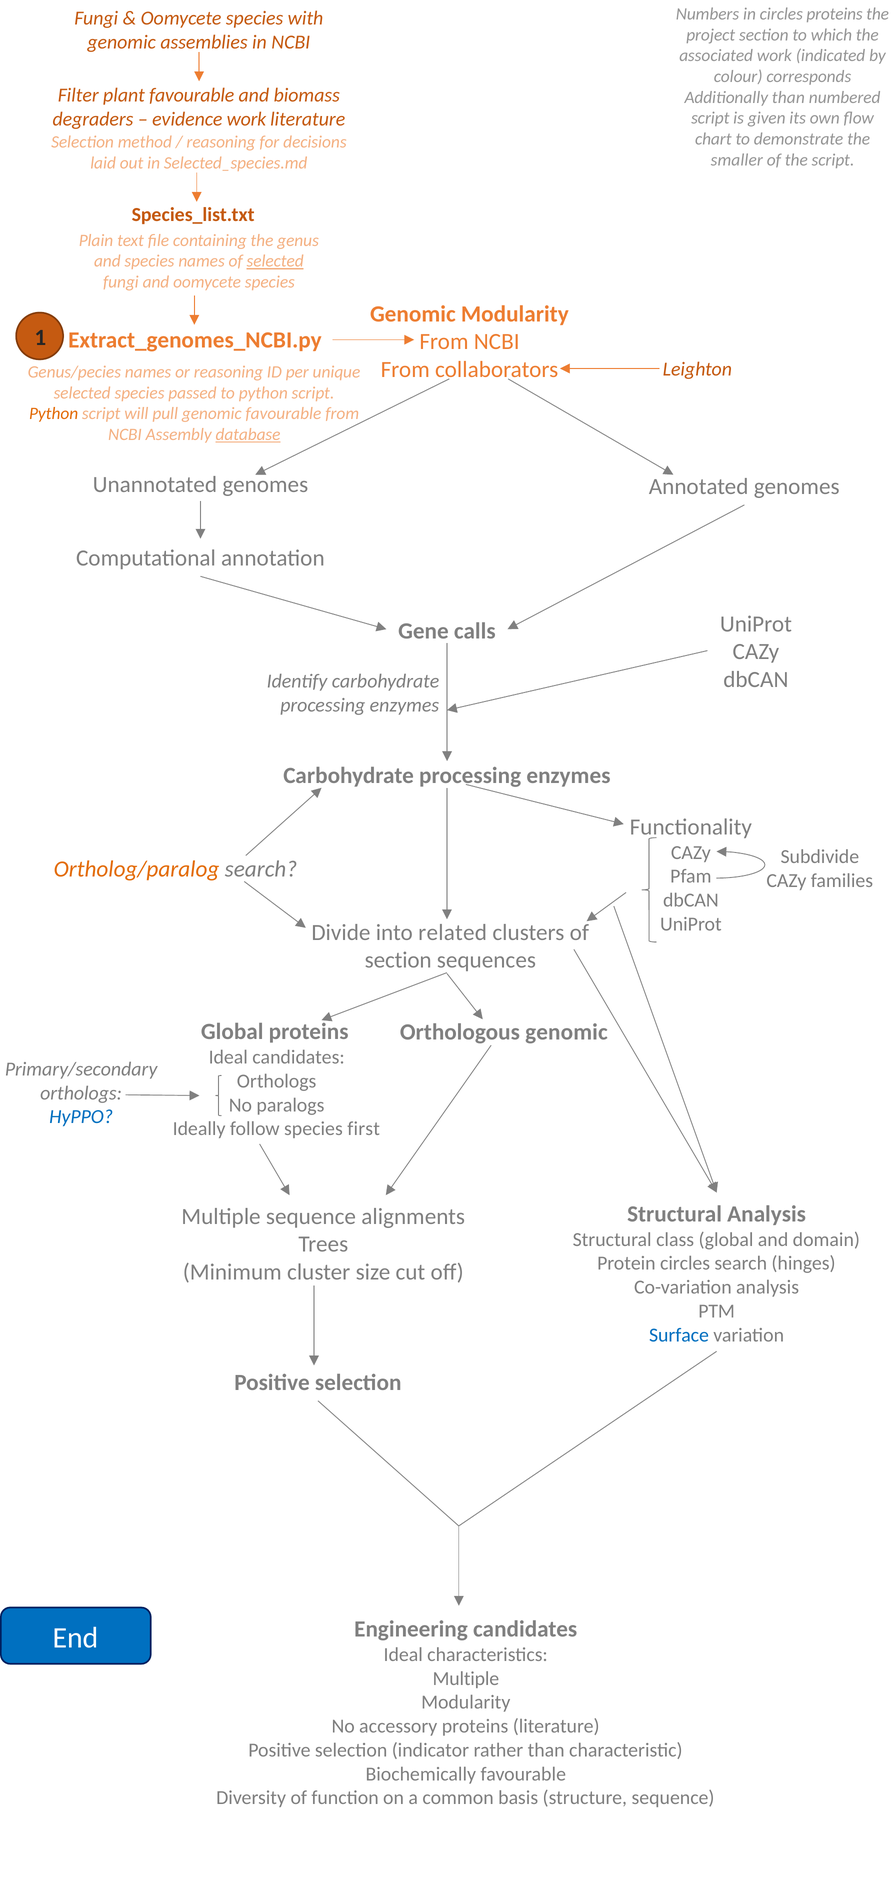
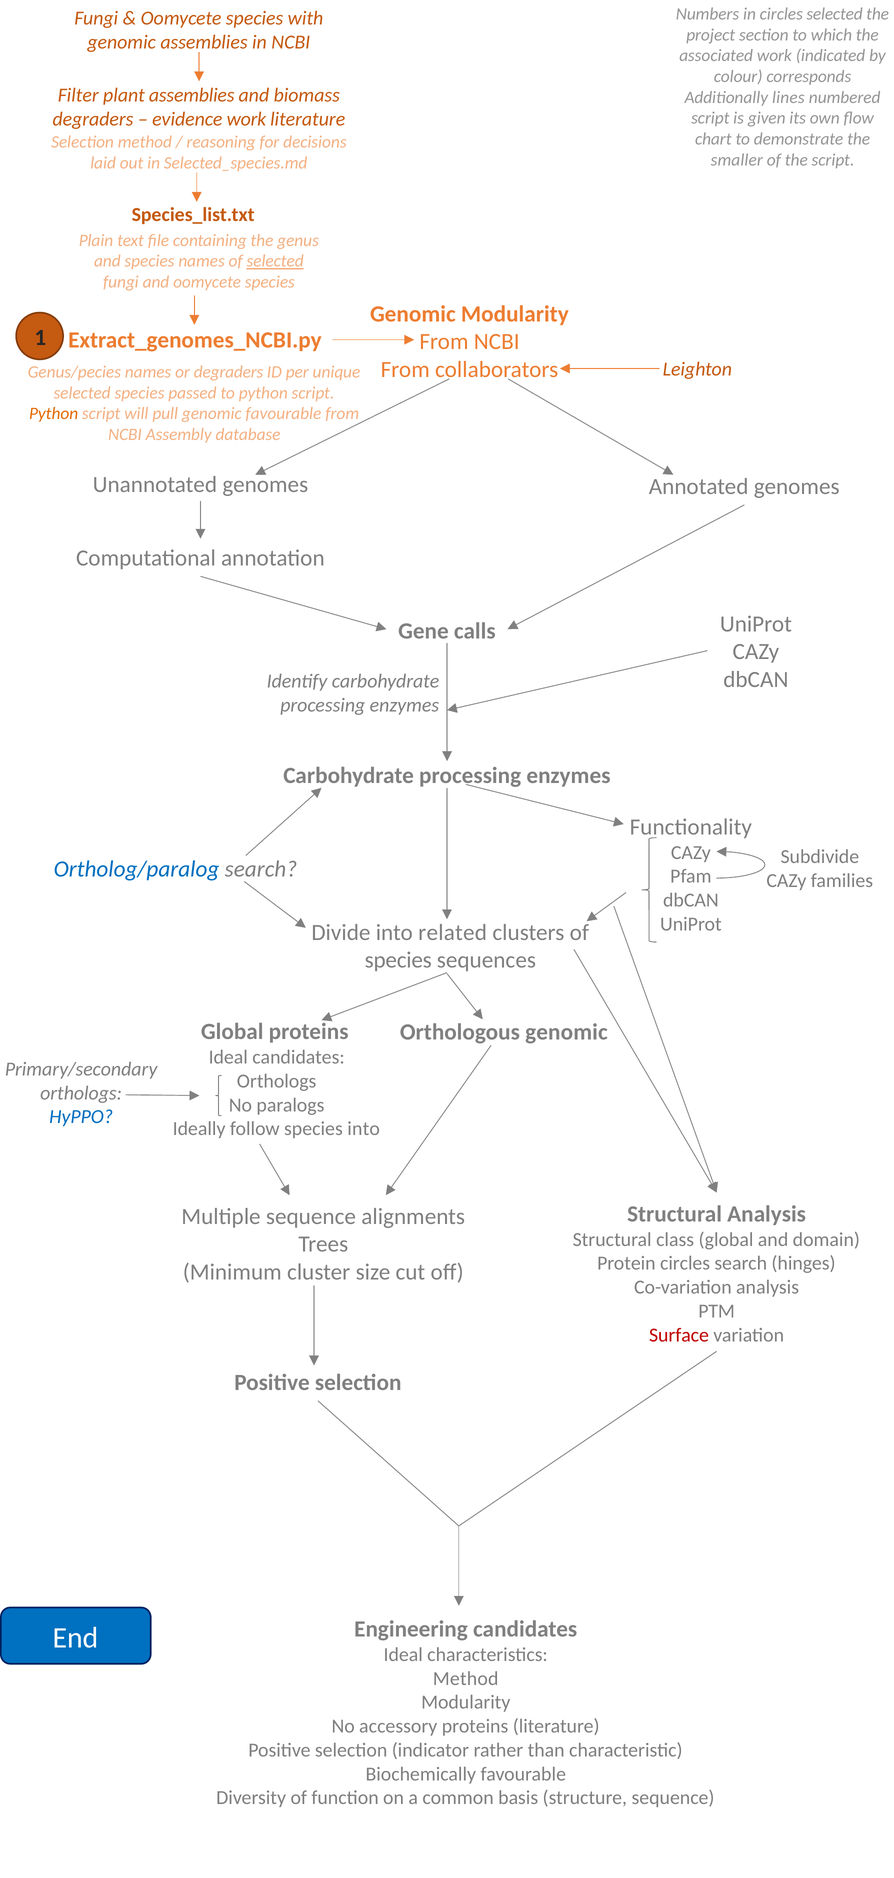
circles proteins: proteins -> selected
plant favourable: favourable -> assemblies
Additionally than: than -> lines
or reasoning: reasoning -> degraders
database underline: present -> none
Ortholog/paralog colour: orange -> blue
section at (398, 960): section -> species
species first: first -> into
Surface colour: blue -> red
Multiple at (466, 1678): Multiple -> Method
